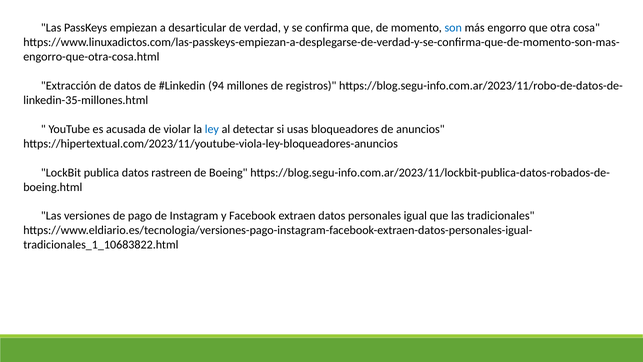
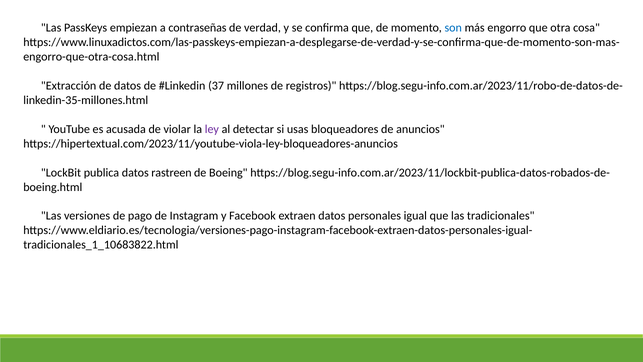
desarticular: desarticular -> contraseñas
94: 94 -> 37
ley colour: blue -> purple
